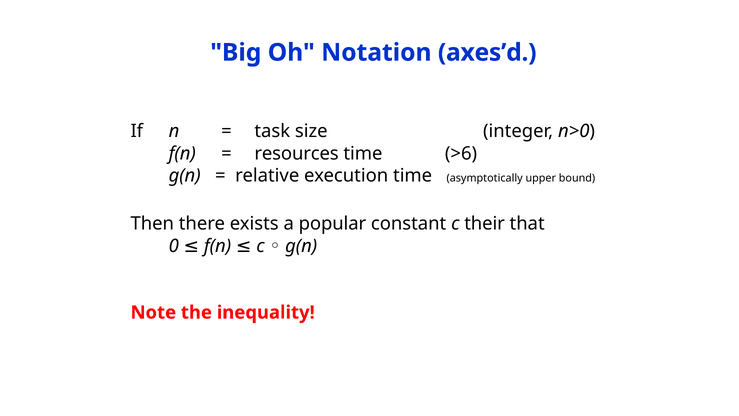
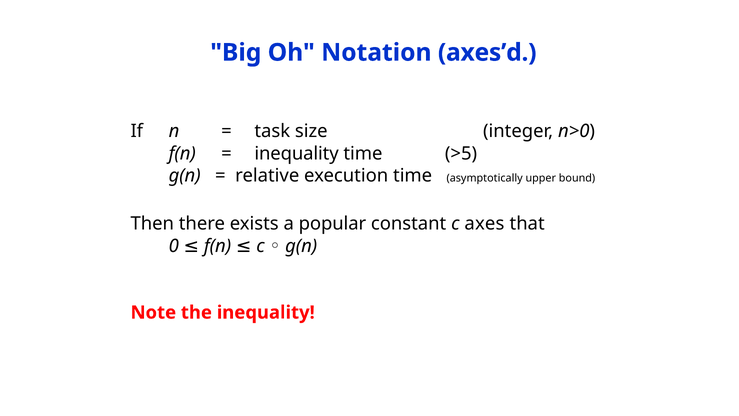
resources at (297, 153): resources -> inequality
>6: >6 -> >5
their: their -> axes
